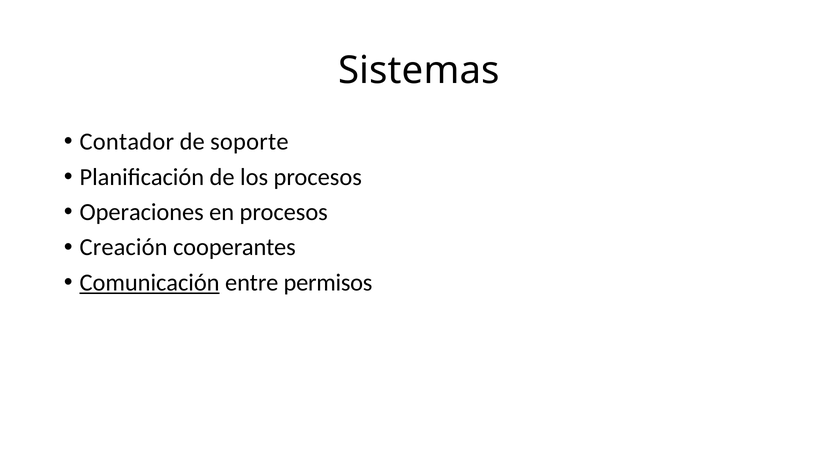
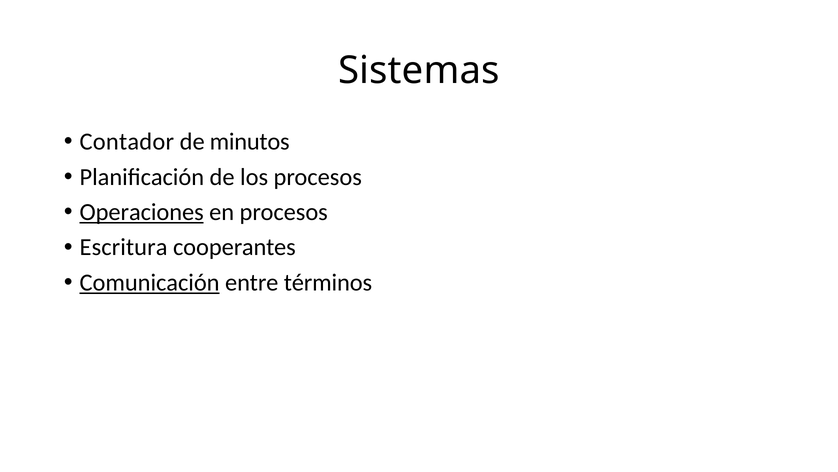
soporte: soporte -> minutos
Operaciones underline: none -> present
Creación: Creación -> Escritura
permisos: permisos -> términos
